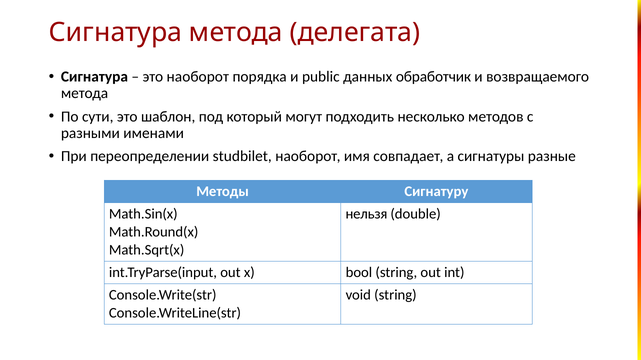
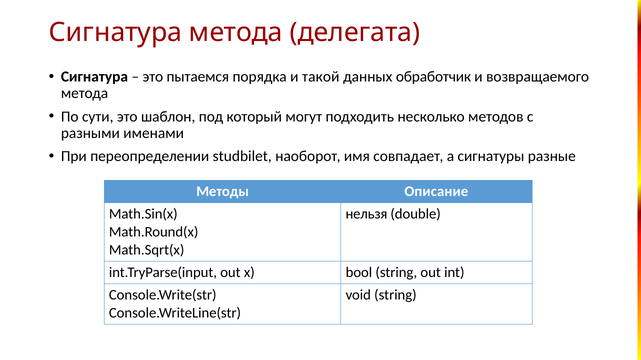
это наоборот: наоборот -> пытаемся
public: public -> такой
Сигнатуру: Сигнатуру -> Описание
